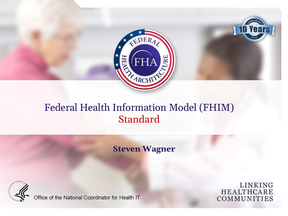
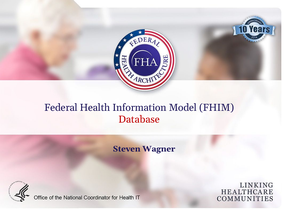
Standard: Standard -> Database
